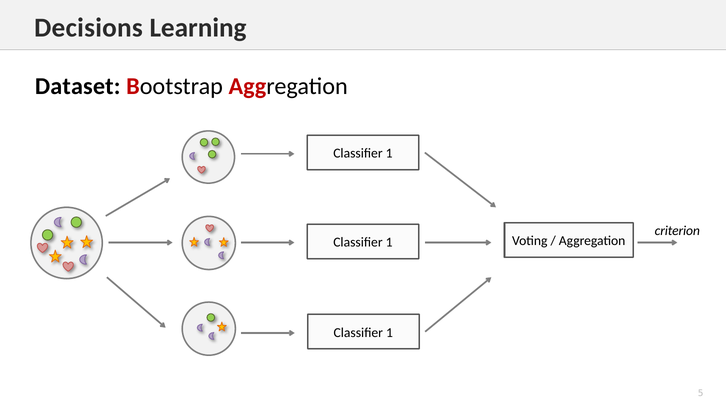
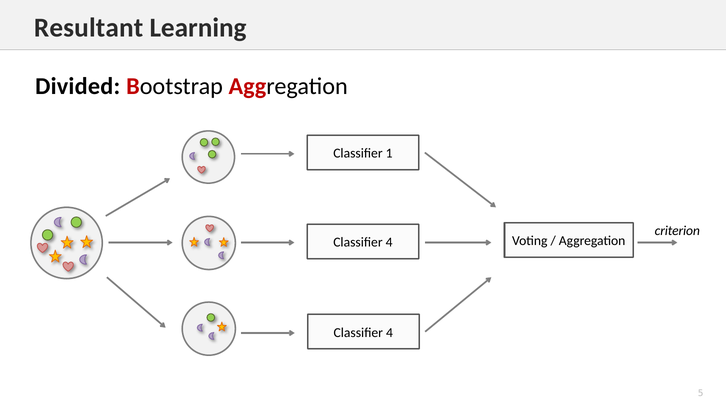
Decisions: Decisions -> Resultant
Dataset: Dataset -> Divided
1 at (389, 243): 1 -> 4
1 at (389, 333): 1 -> 4
